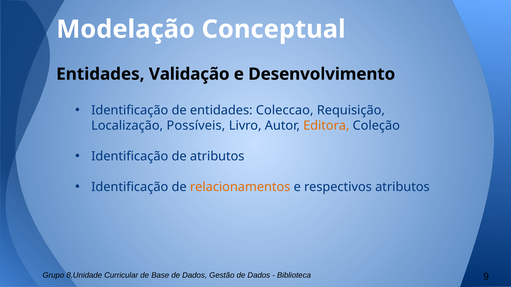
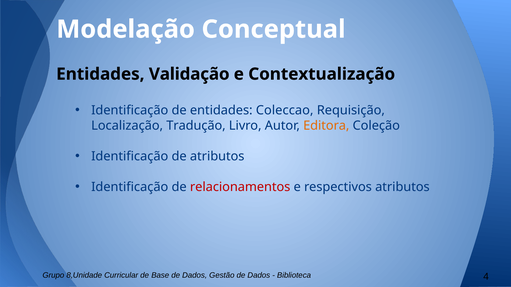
Desenvolvimento: Desenvolvimento -> Contextualização
Possíveis: Possíveis -> Tradução
relacionamentos colour: orange -> red
9: 9 -> 4
